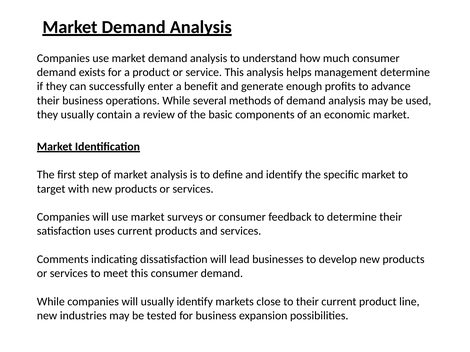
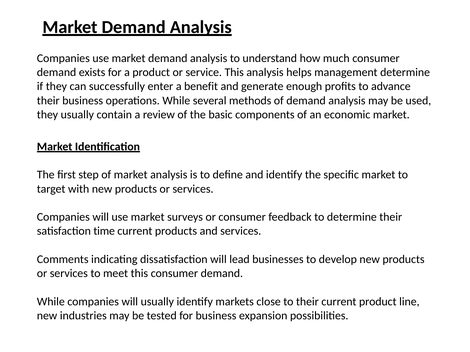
uses: uses -> time
